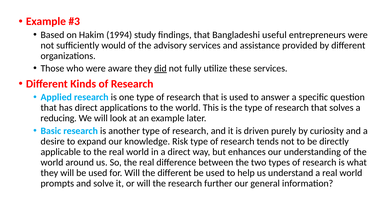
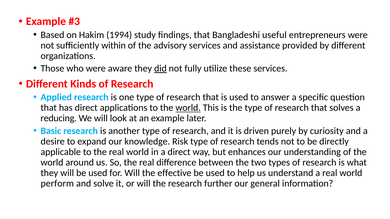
would: would -> within
world at (188, 108) underline: none -> present
the different: different -> effective
prompts: prompts -> perform
